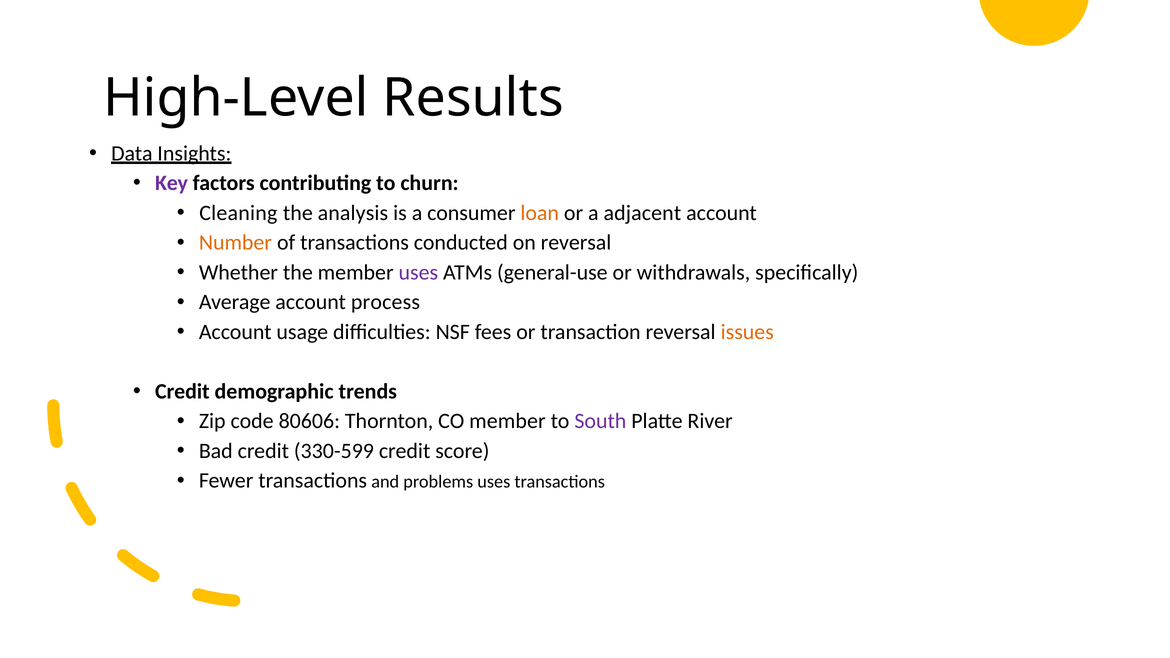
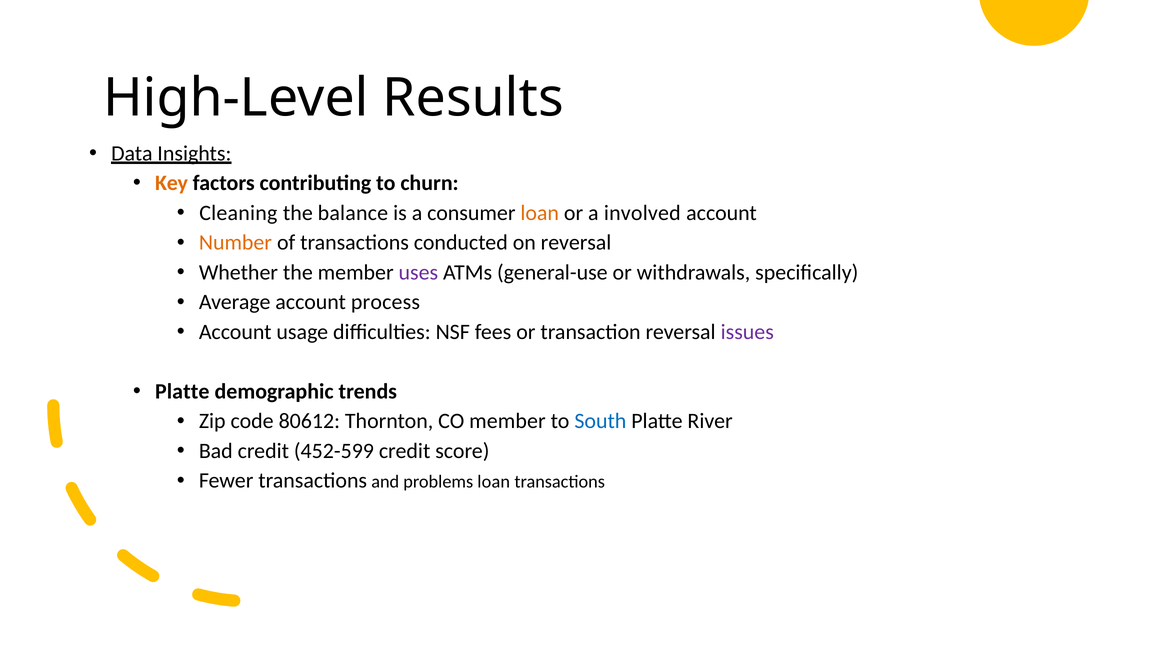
Key colour: purple -> orange
analysis: analysis -> balance
adjacent: adjacent -> involved
issues colour: orange -> purple
Credit at (182, 392): Credit -> Platte
80606: 80606 -> 80612
South colour: purple -> blue
330-599: 330-599 -> 452-599
problems uses: uses -> loan
